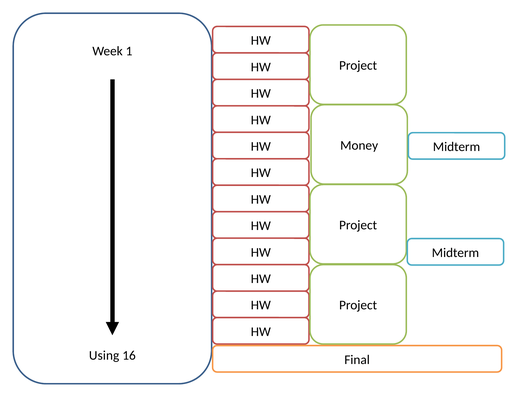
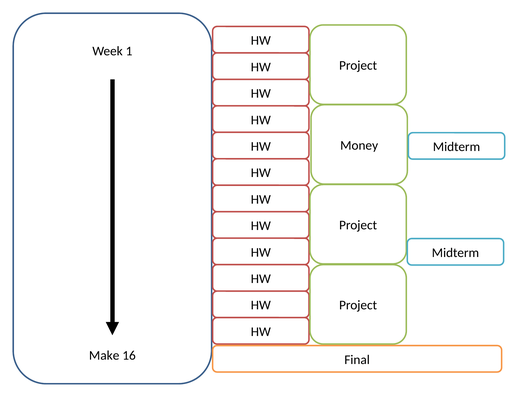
Using: Using -> Make
